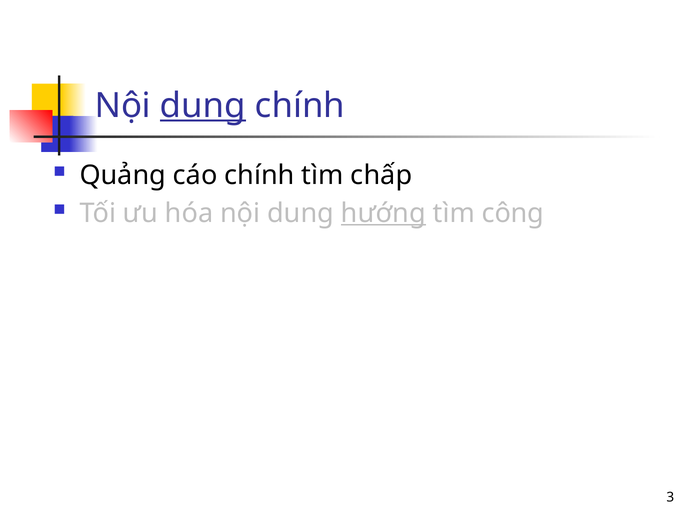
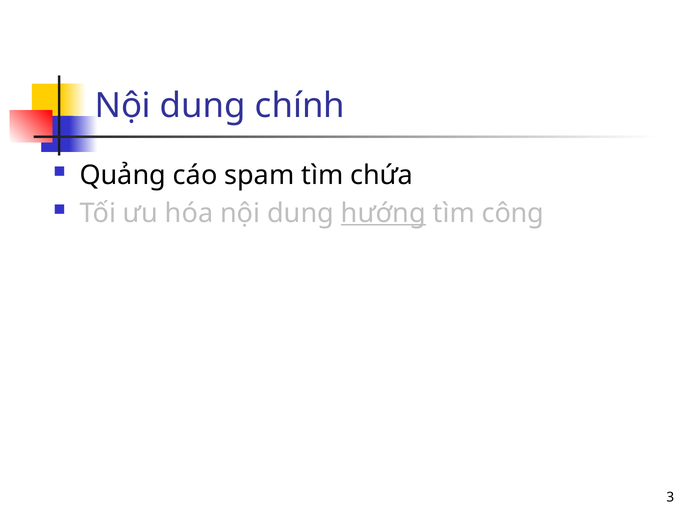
dung at (203, 106) underline: present -> none
cáo chính: chính -> spam
chấp: chấp -> chứa
